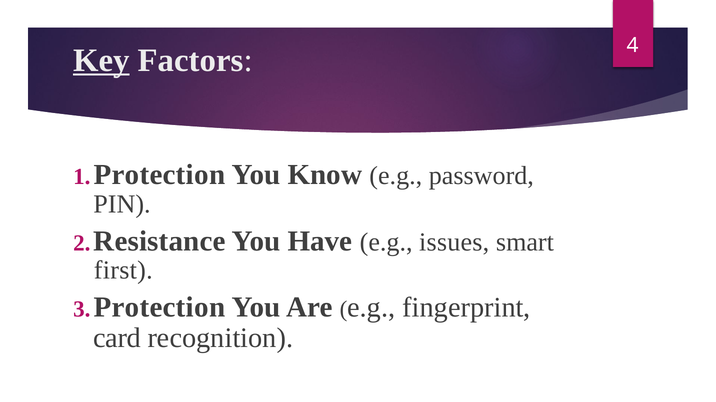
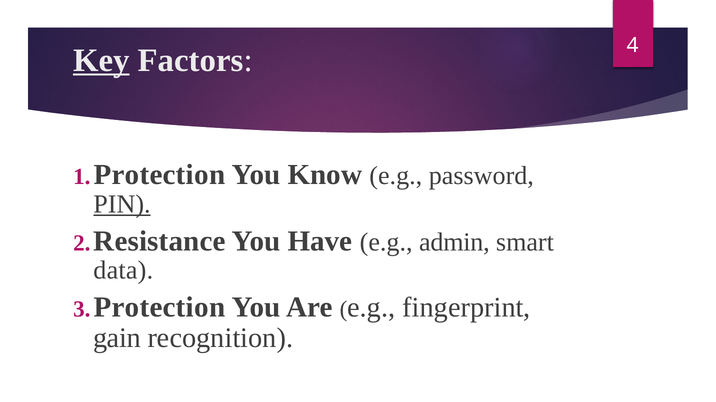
PIN underline: none -> present
issues: issues -> admin
first: first -> data
card: card -> gain
